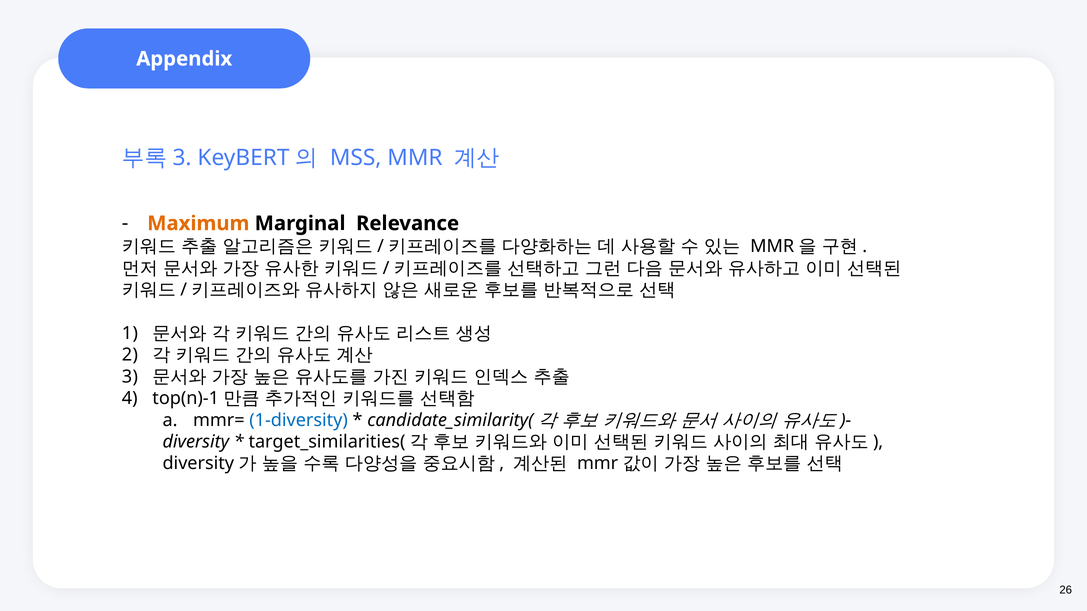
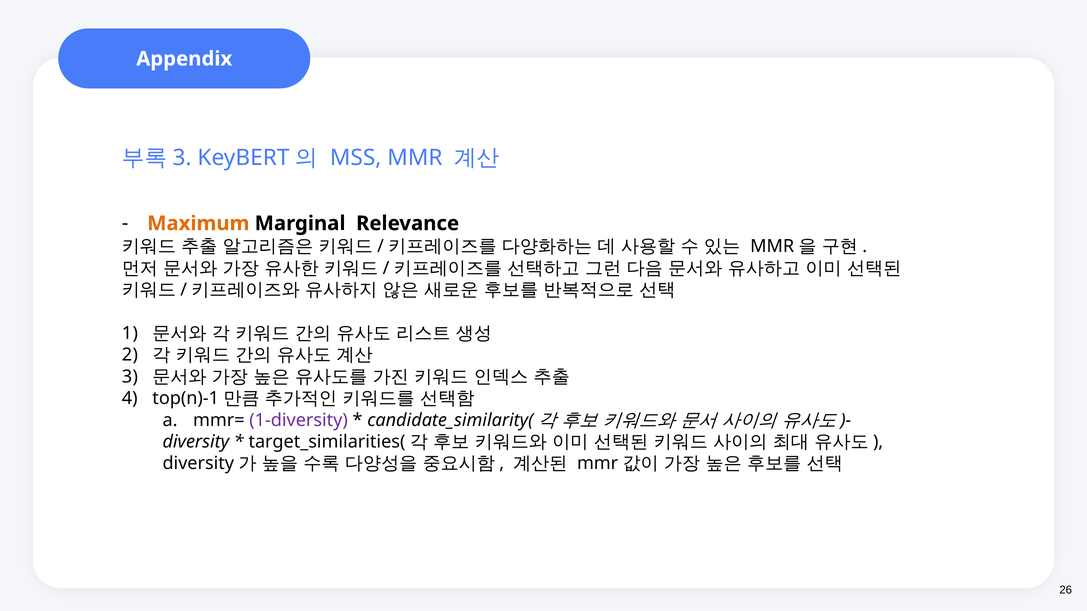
1-diversity colour: blue -> purple
